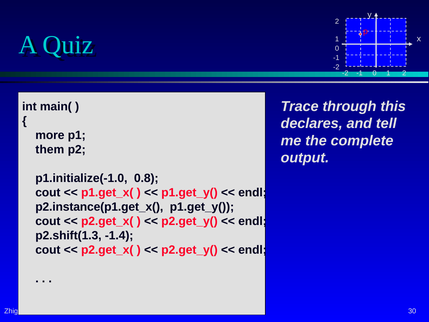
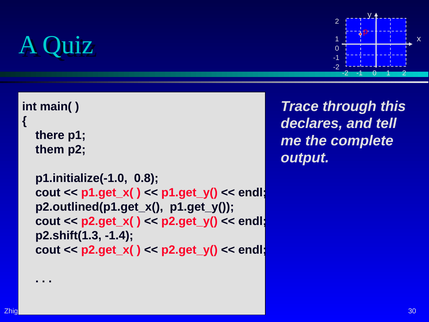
more: more -> there
p2.instance(p1.get_x(: p2.instance(p1.get_x( -> p2.outlined(p1.get_x(
